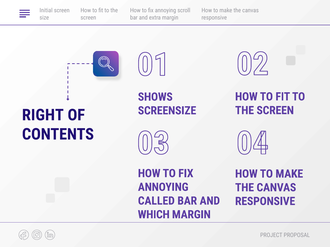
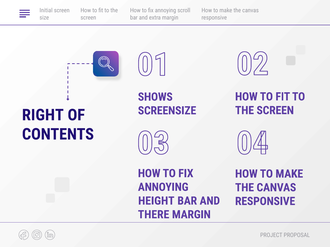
CALLED: CALLED -> HEIGHT
WHICH: WHICH -> THERE
